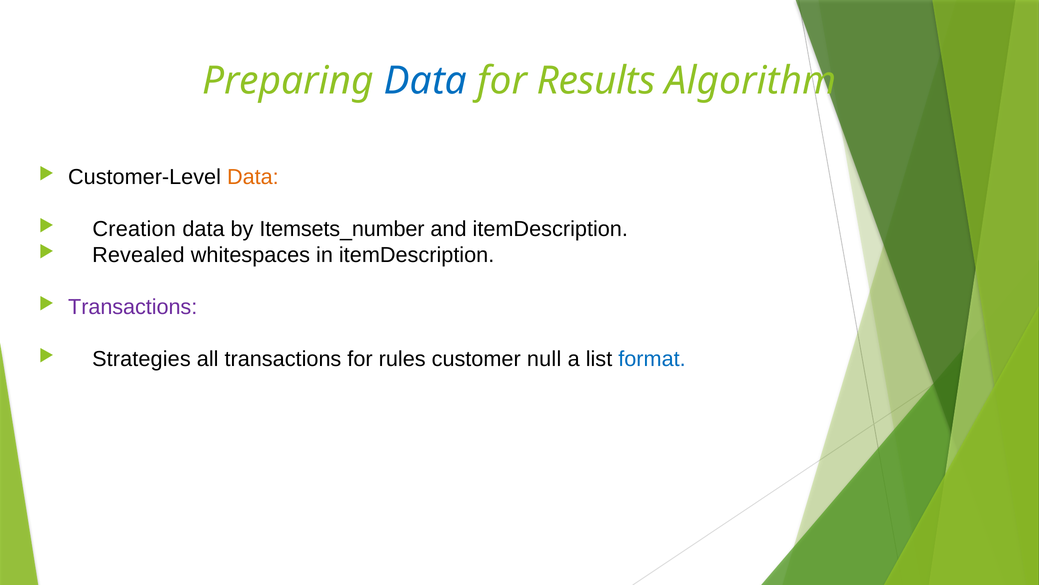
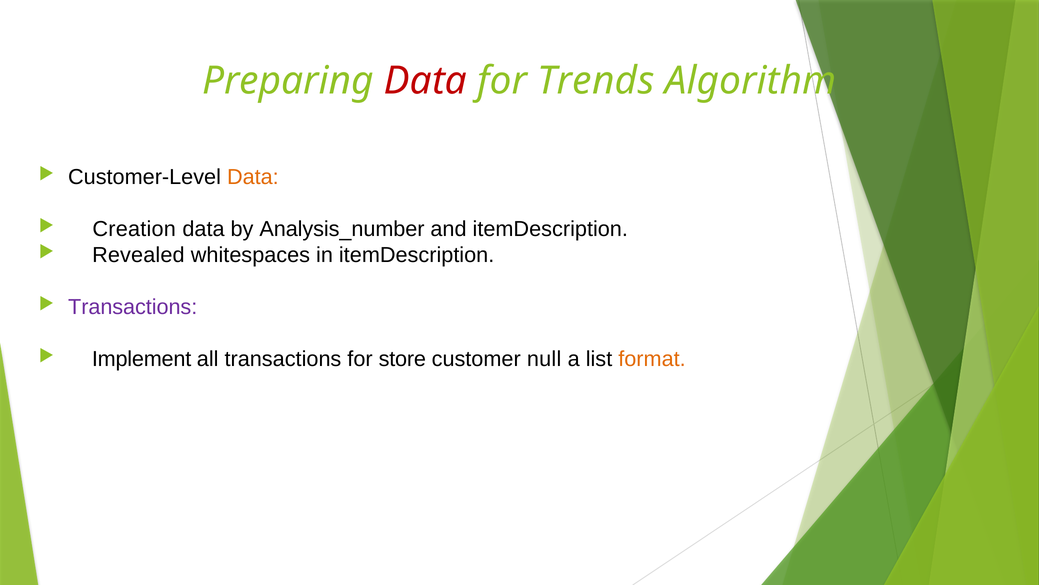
Data at (425, 81) colour: blue -> red
Results: Results -> Trends
Itemsets_number: Itemsets_number -> Analysis_number
Strategies: Strategies -> Implement
rules: rules -> store
format colour: blue -> orange
